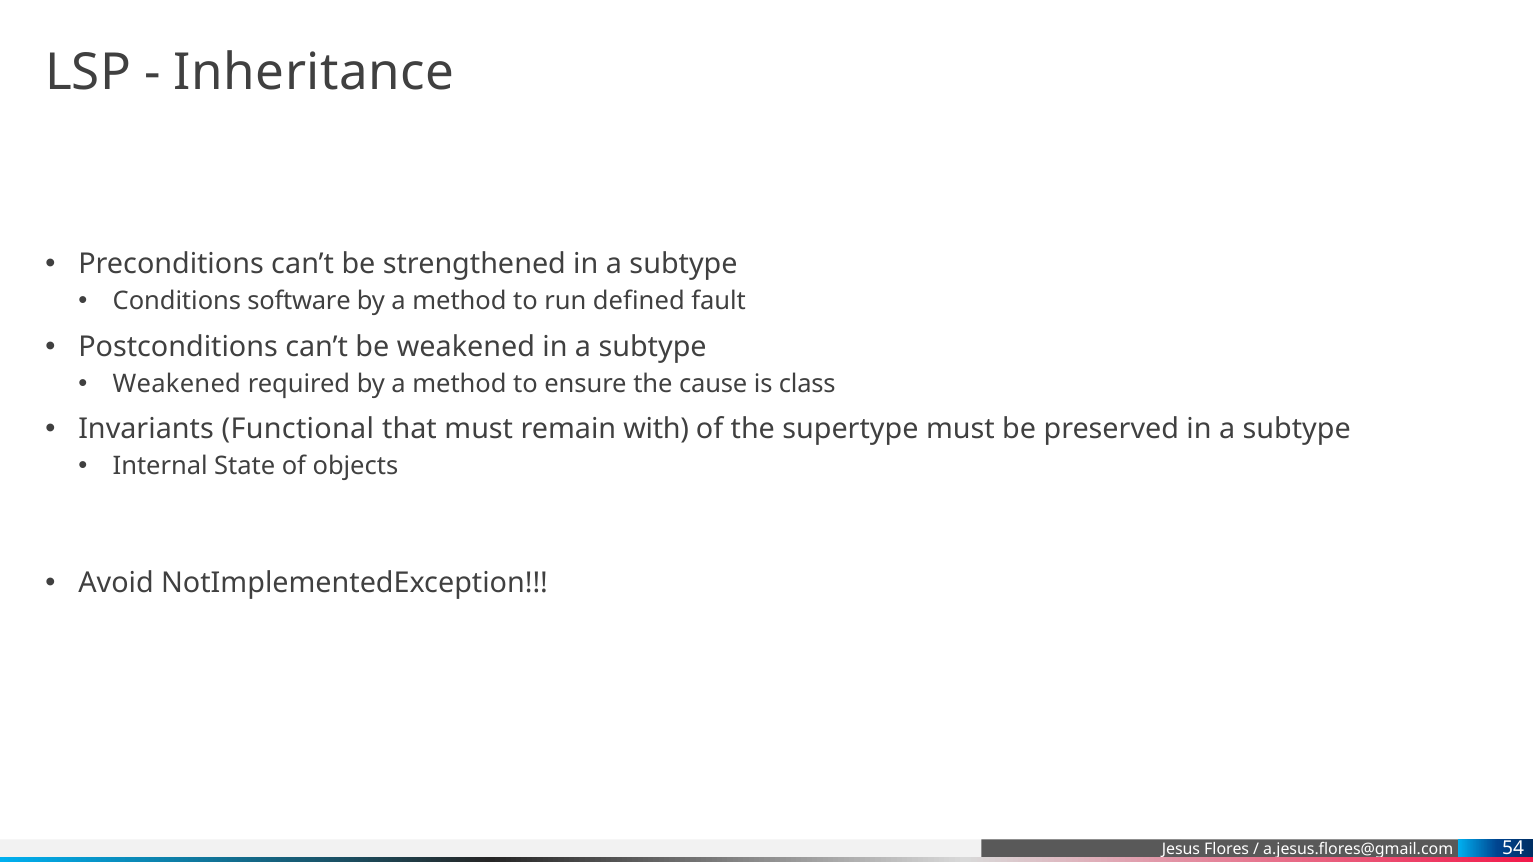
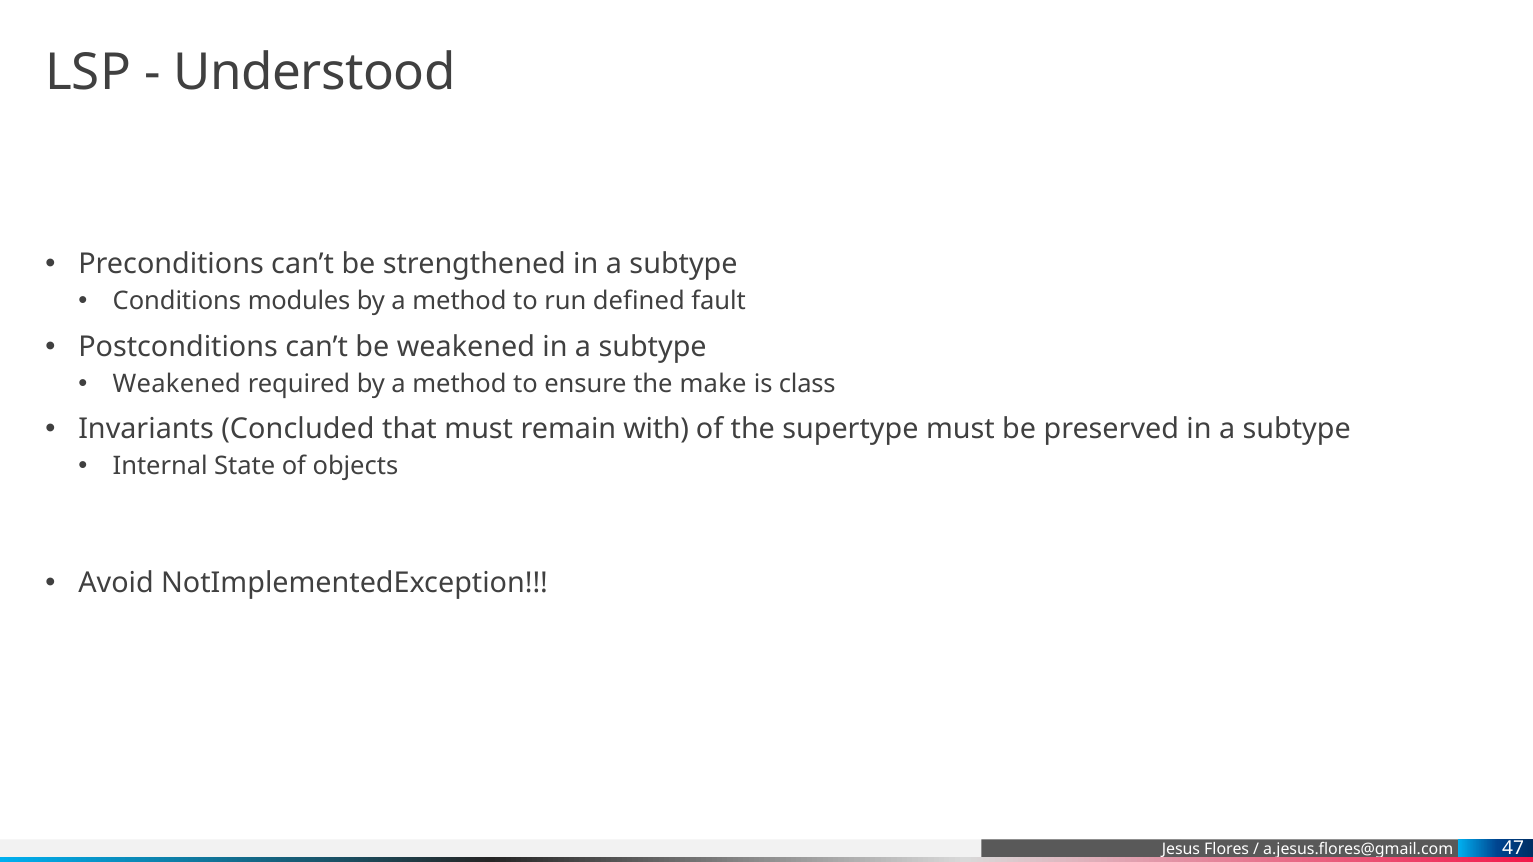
Inheritance: Inheritance -> Understood
software: software -> modules
cause: cause -> make
Functional: Functional -> Concluded
54: 54 -> 47
